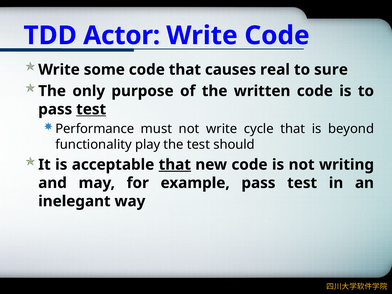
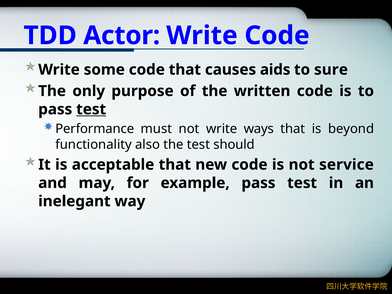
real: real -> aids
cycle: cycle -> ways
play: play -> also
that at (175, 165) underline: present -> none
writing: writing -> service
